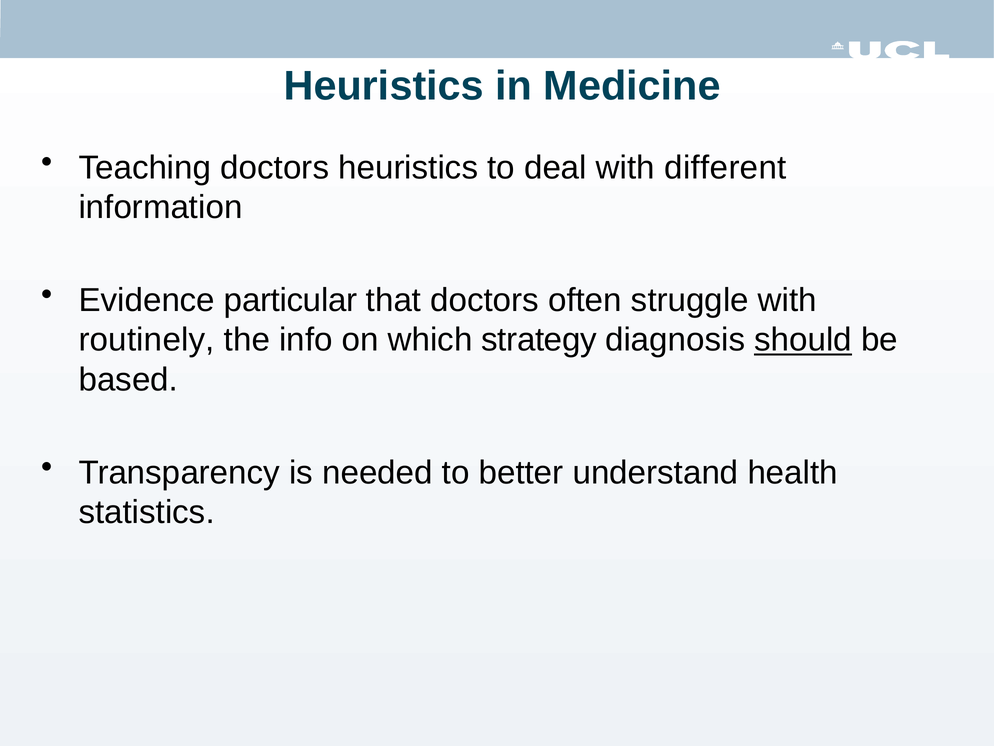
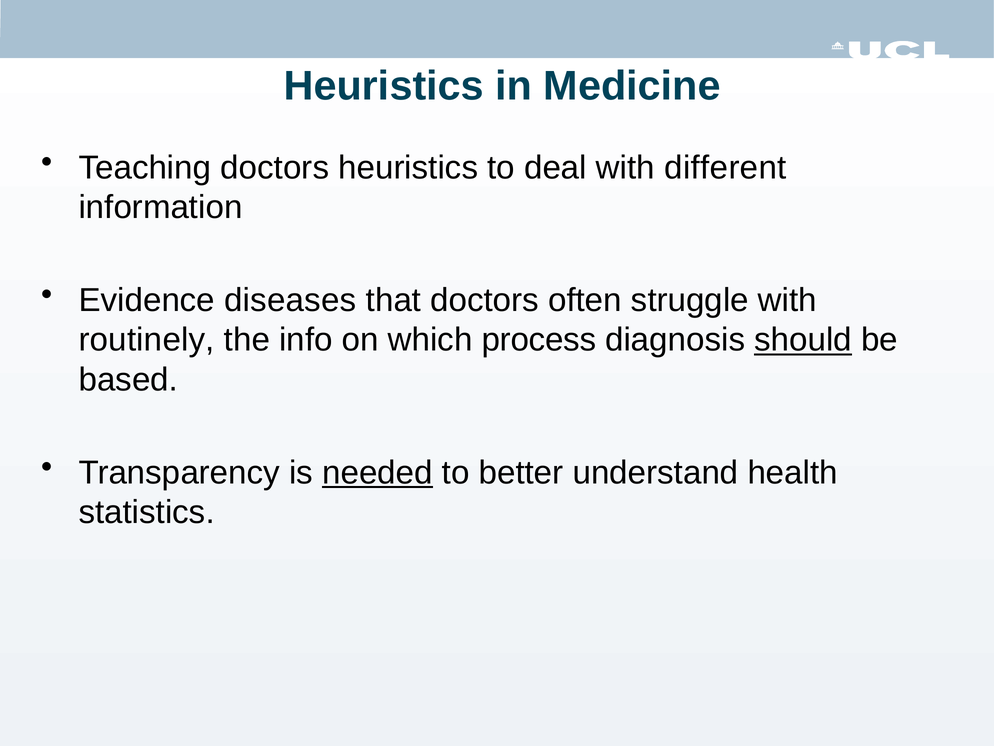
particular: particular -> diseases
strategy: strategy -> process
needed underline: none -> present
